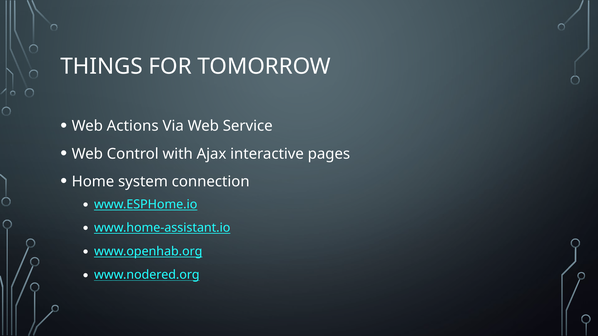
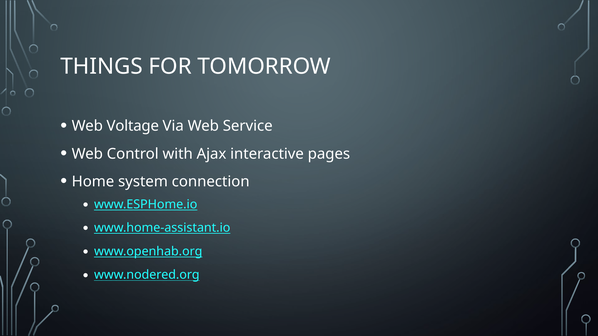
Actions: Actions -> Voltage
